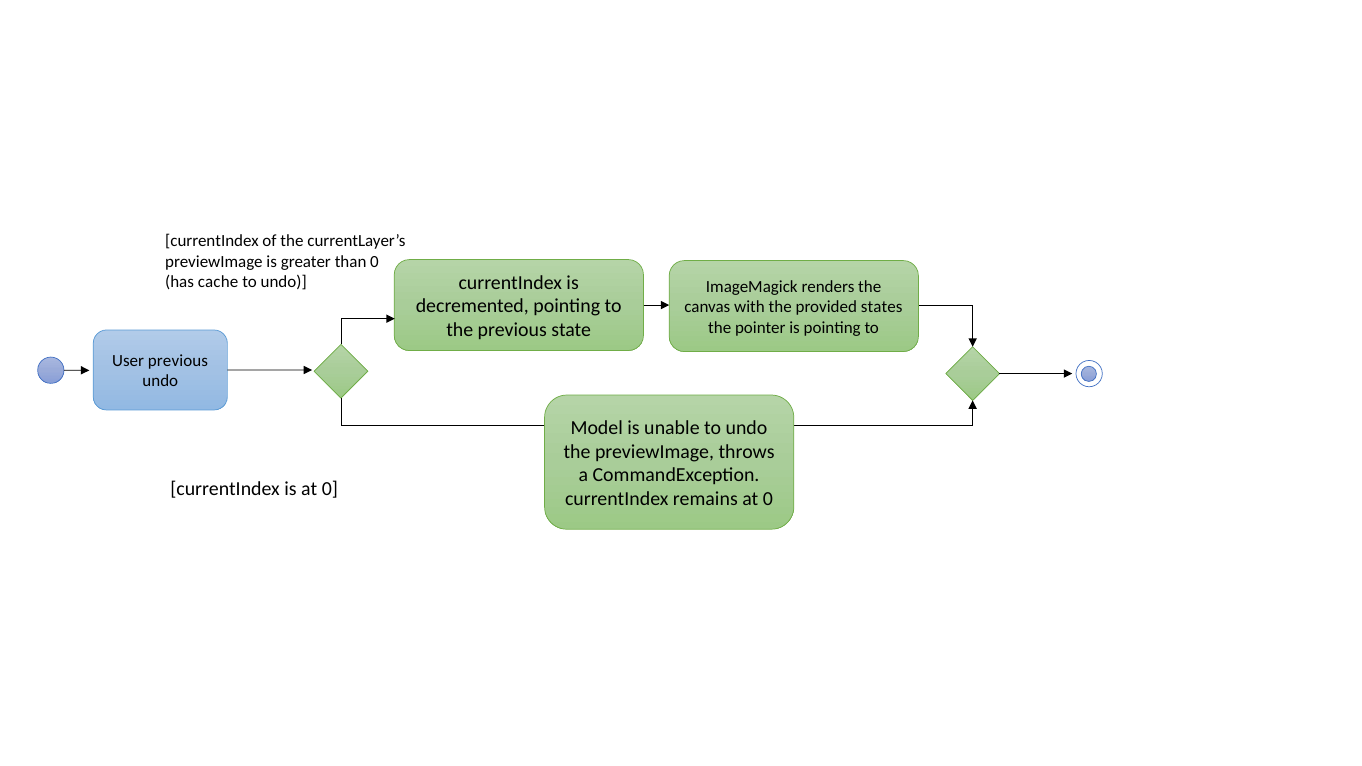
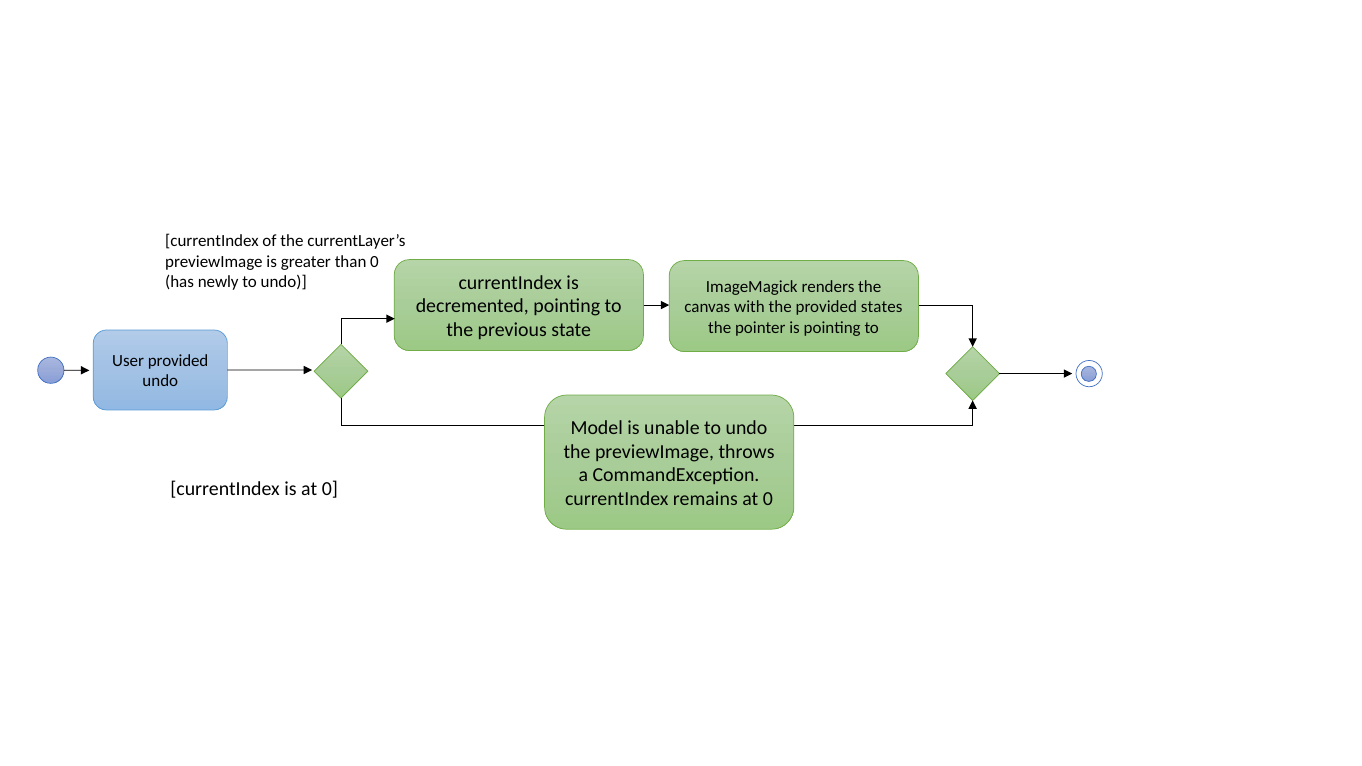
cache: cache -> newly
User previous: previous -> provided
